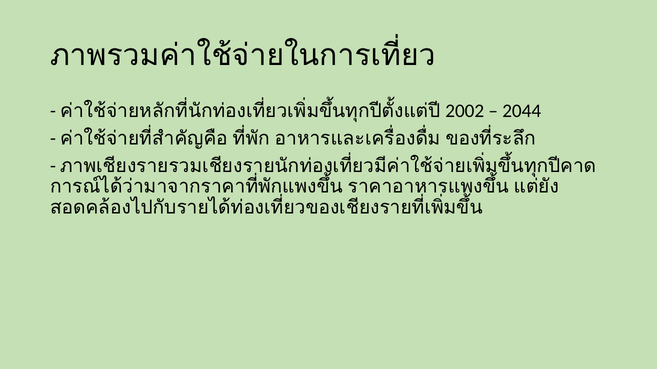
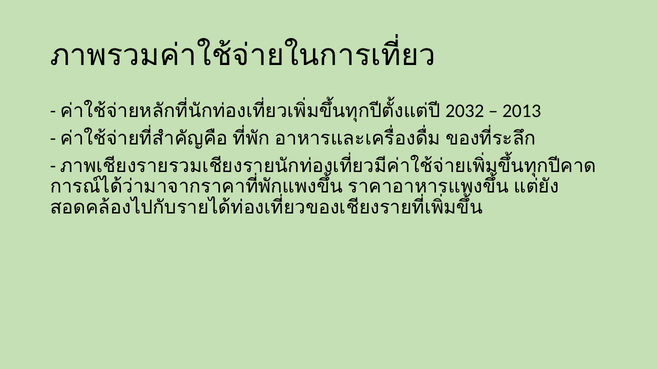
2002: 2002 -> 2032
2044: 2044 -> 2013
